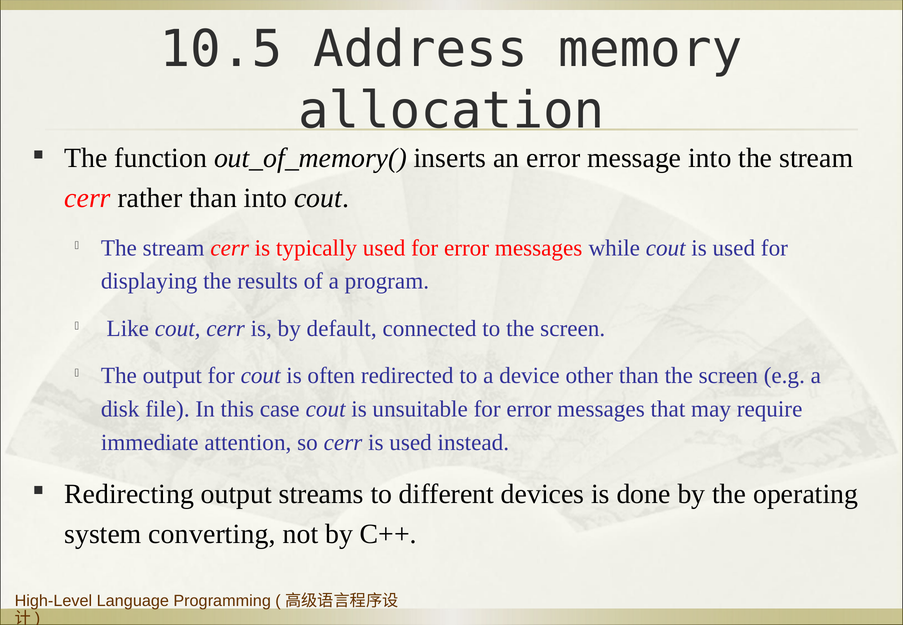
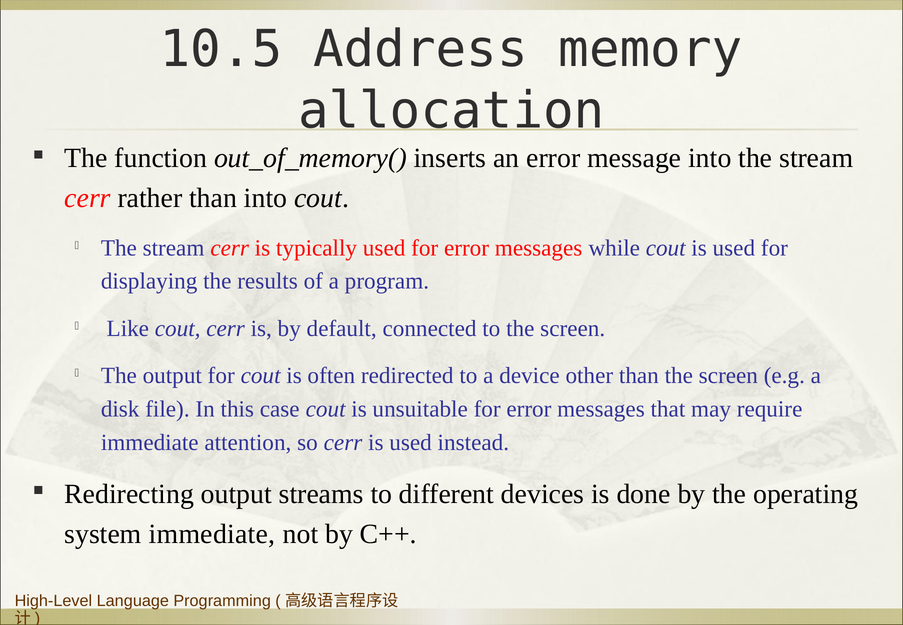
system converting: converting -> immediate
